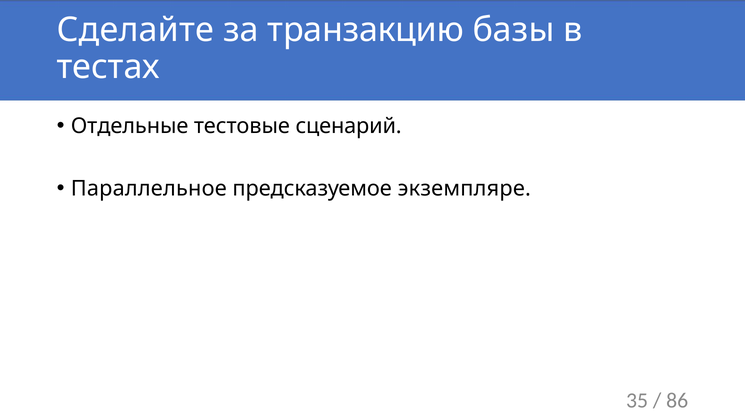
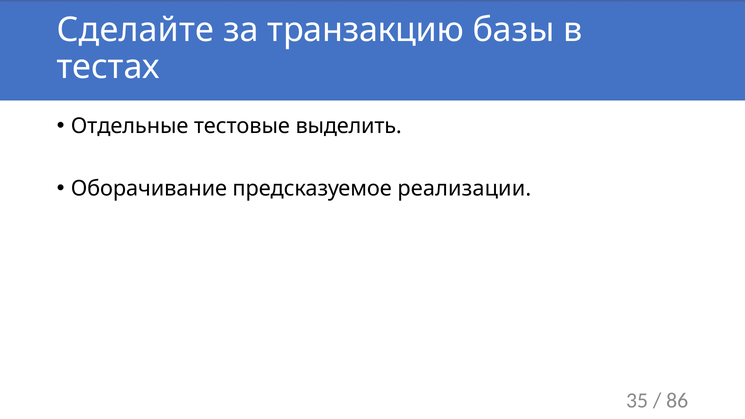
сценарий: сценарий -> выделить
Параллельное: Параллельное -> Оборачивание
экземпляре: экземпляре -> реализации
